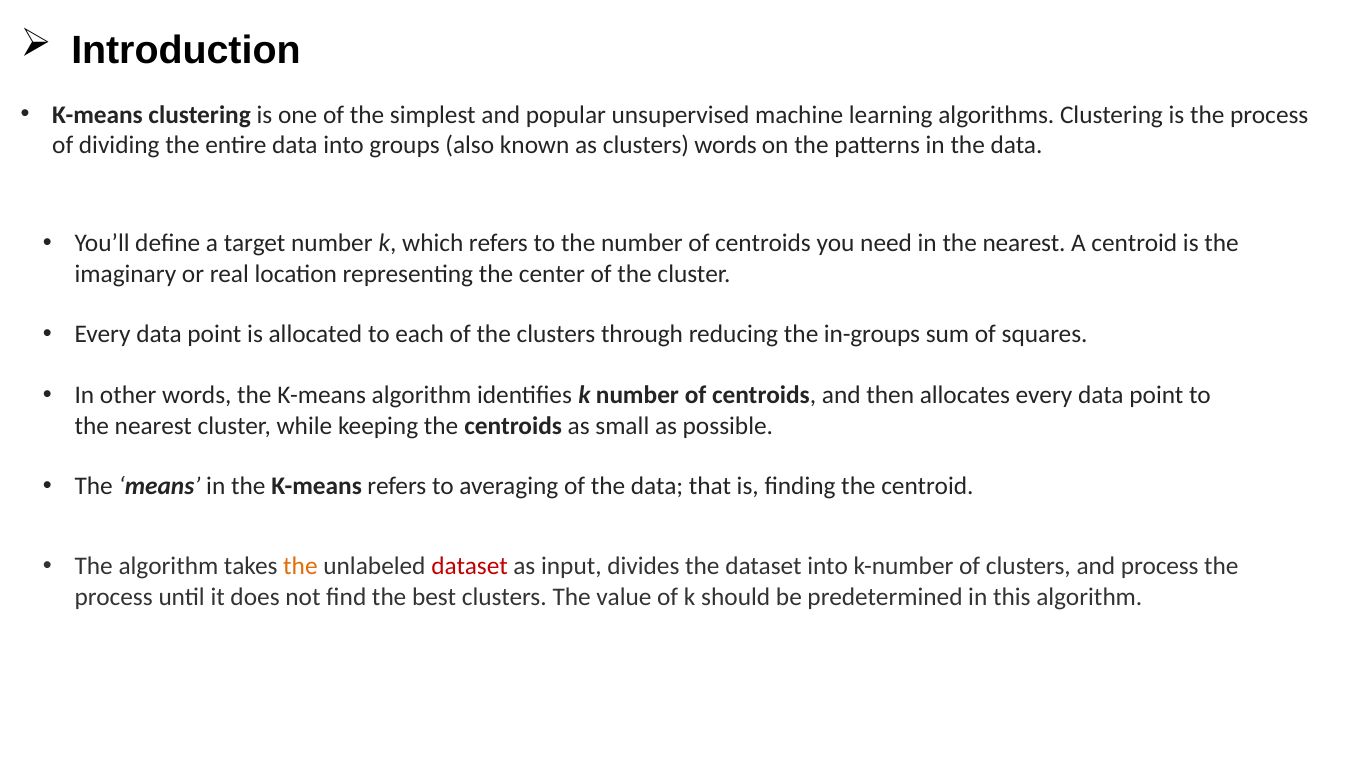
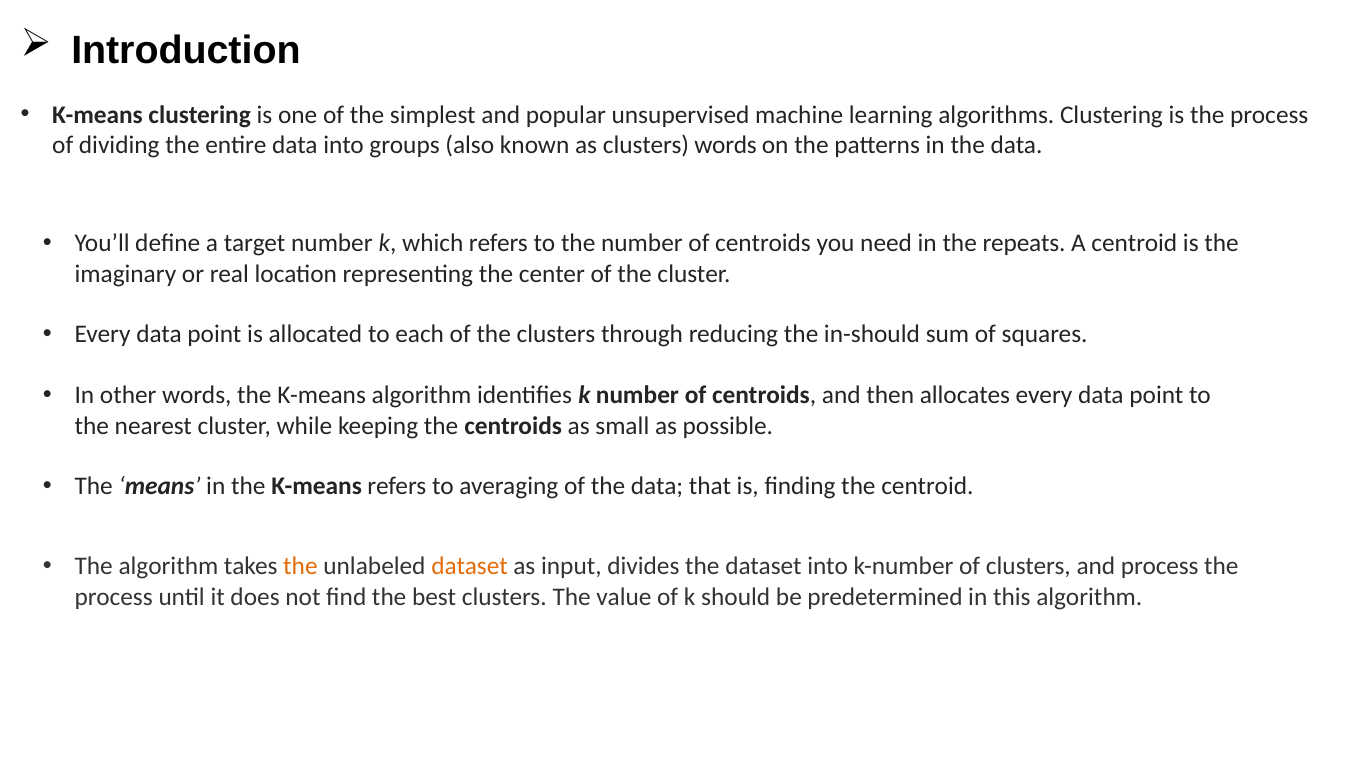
in the nearest: nearest -> repeats
in-groups: in-groups -> in-should
dataset at (470, 567) colour: red -> orange
